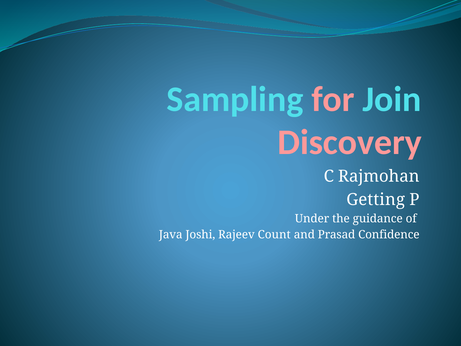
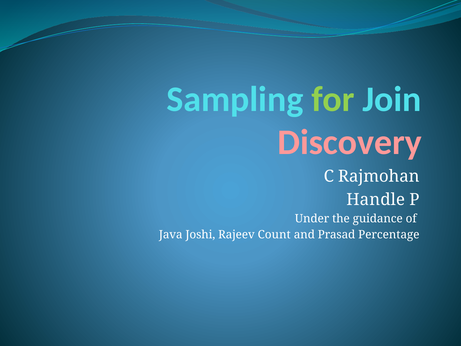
for colour: pink -> light green
Getting: Getting -> Handle
Confidence: Confidence -> Percentage
